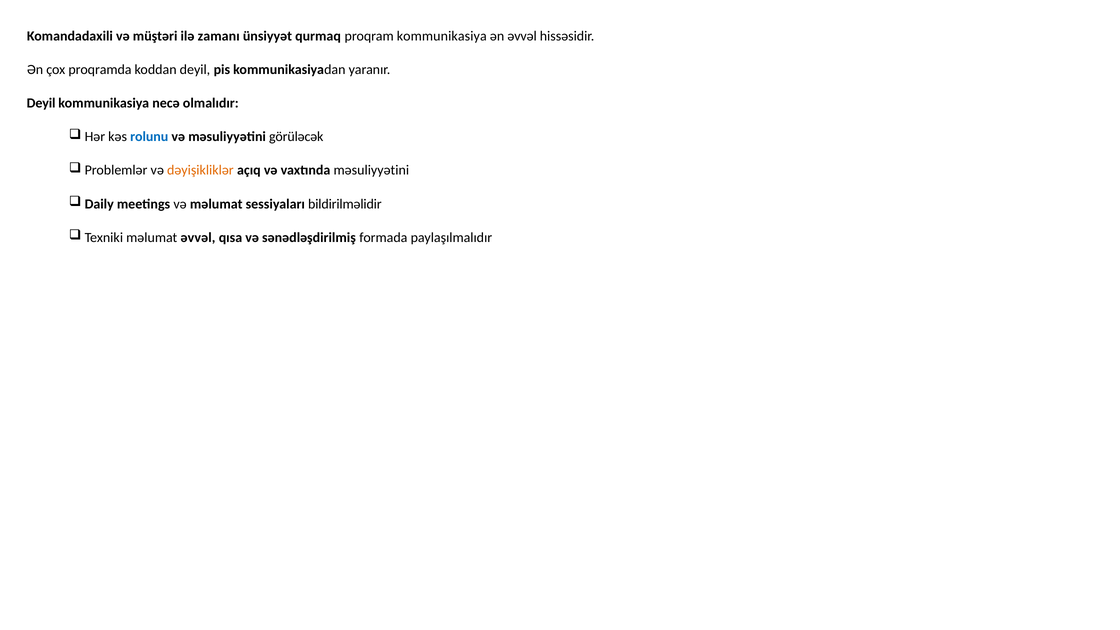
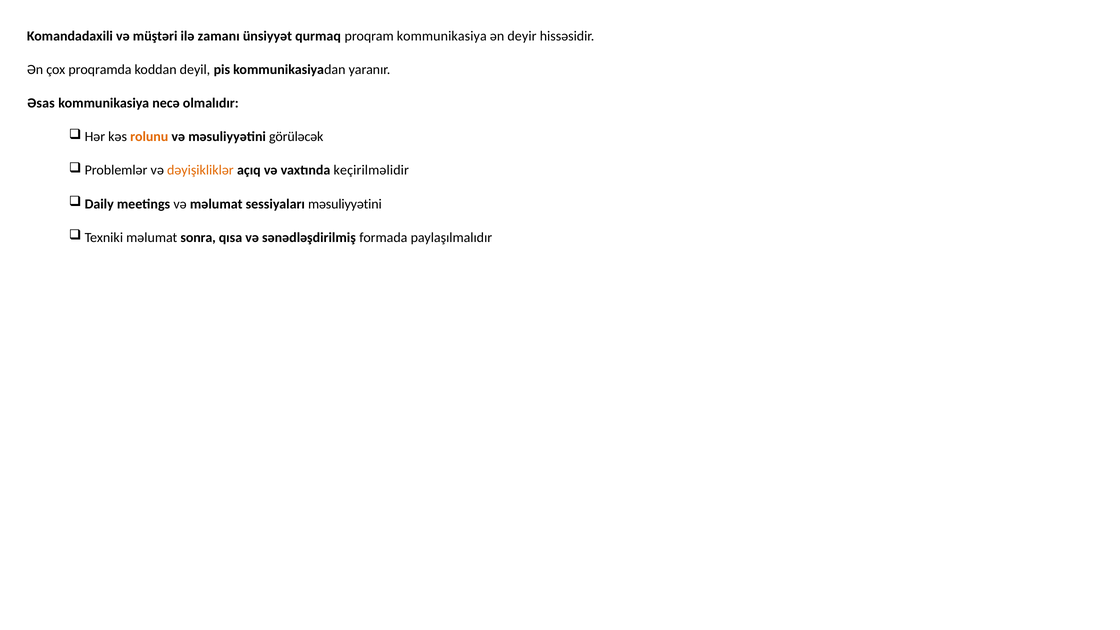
ən əvvəl: əvvəl -> deyir
Deyil at (41, 103): Deyil -> Əsas
rolunu colour: blue -> orange
vaxtında məsuliyyətini: məsuliyyətini -> keçirilməlidir
sessiyaları bildirilməlidir: bildirilməlidir -> məsuliyyətini
məlumat əvvəl: əvvəl -> sonra
